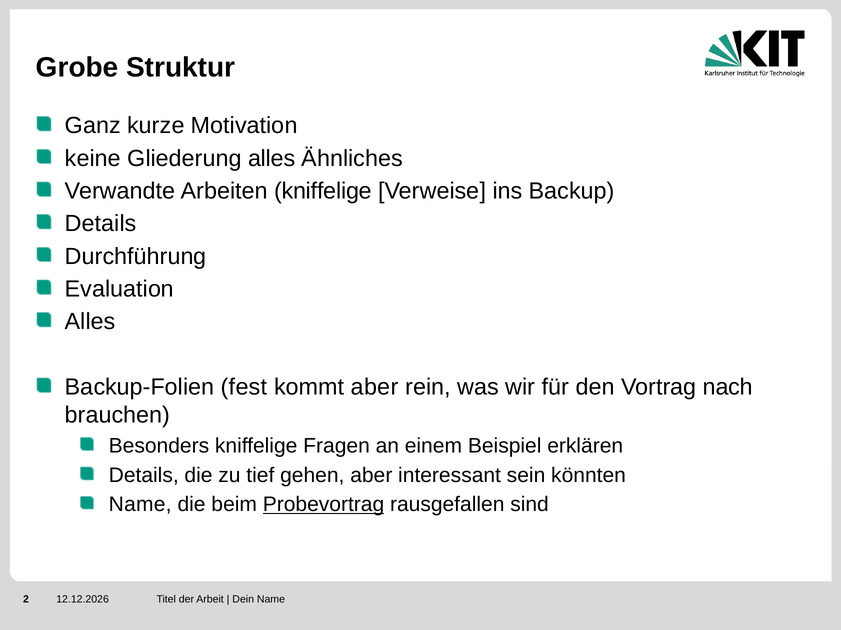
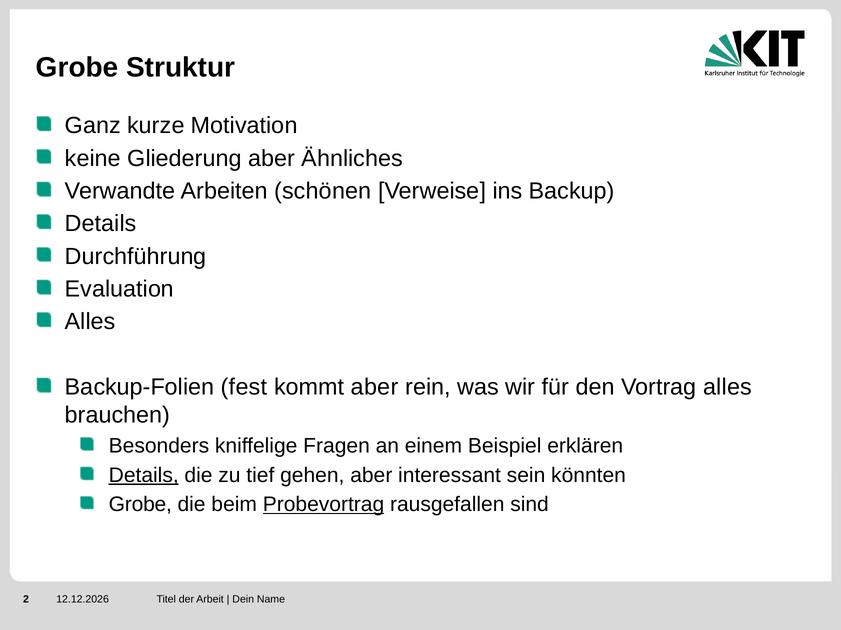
Gliederung alles: alles -> aber
Arbeiten kniffelige: kniffelige -> schönen
Vortrag nach: nach -> alles
Details at (144, 476) underline: none -> present
Name at (140, 505): Name -> Grobe
